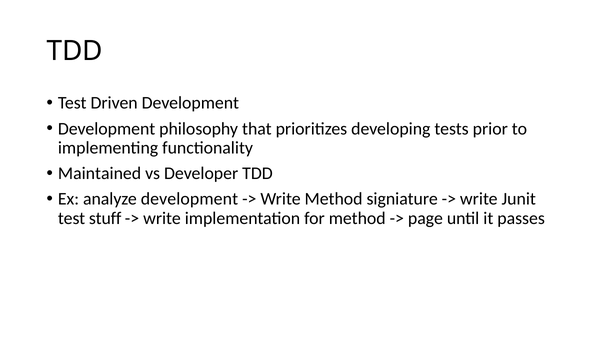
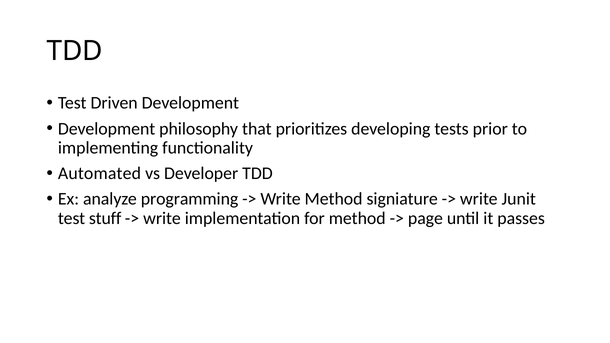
Maintained: Maintained -> Automated
analyze development: development -> programming
